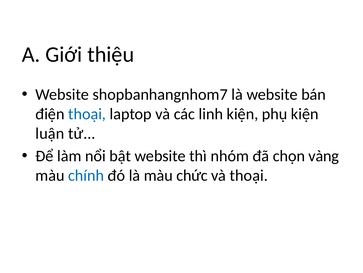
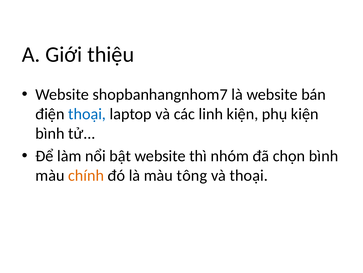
luận at (50, 133): luận -> bình
chọn vàng: vàng -> bình
chính colour: blue -> orange
chức: chức -> tông
